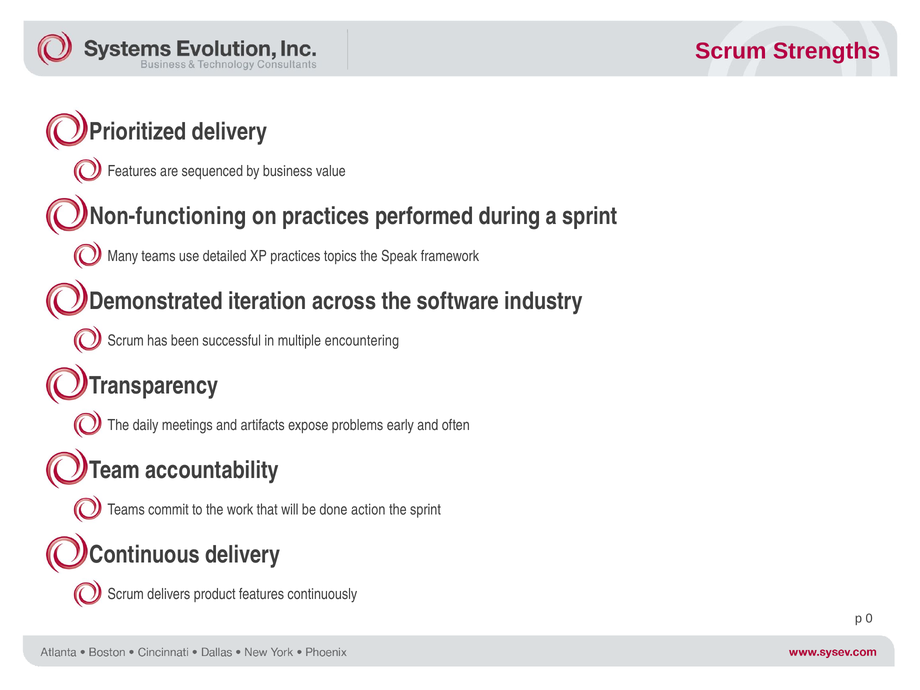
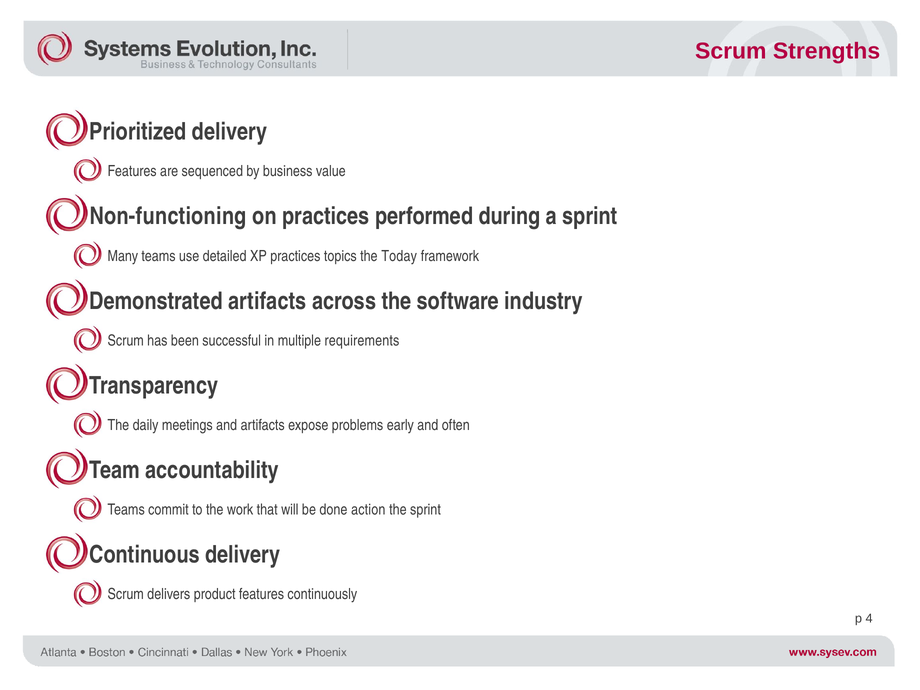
Speak: Speak -> Today
Demonstrated iteration: iteration -> artifacts
encountering: encountering -> requirements
0: 0 -> 4
